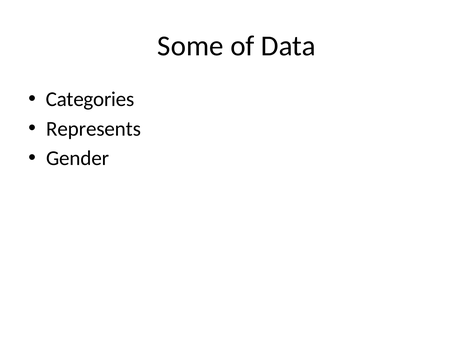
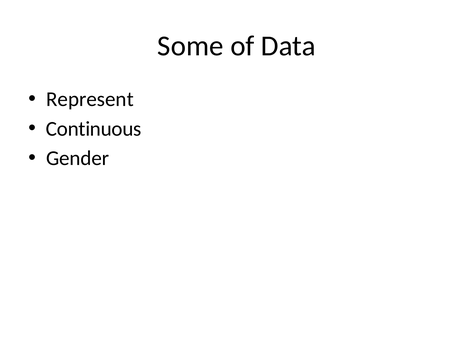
Categories: Categories -> Represent
Represents: Represents -> Continuous
